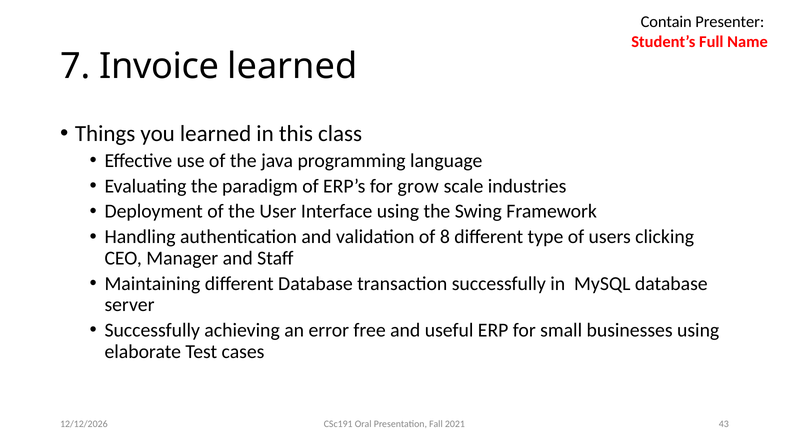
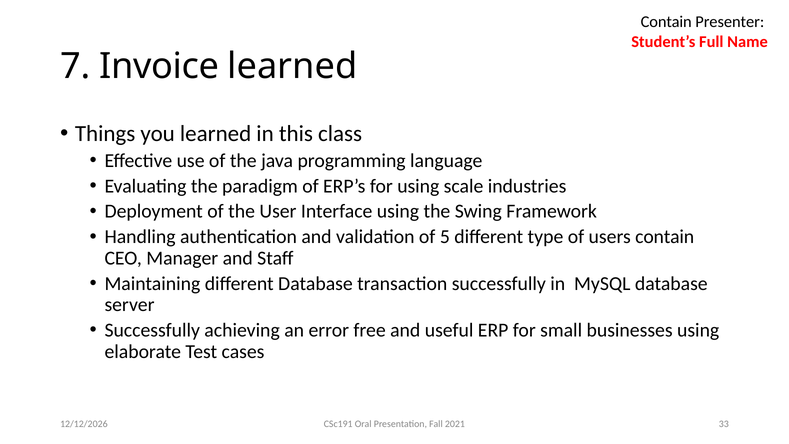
for grow: grow -> using
8: 8 -> 5
users clicking: clicking -> contain
43: 43 -> 33
